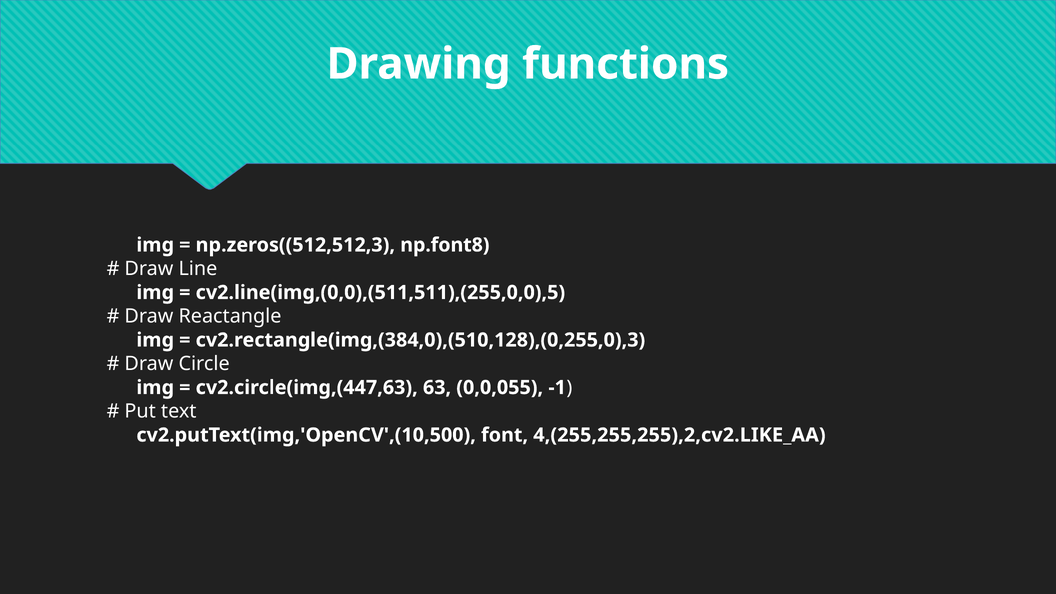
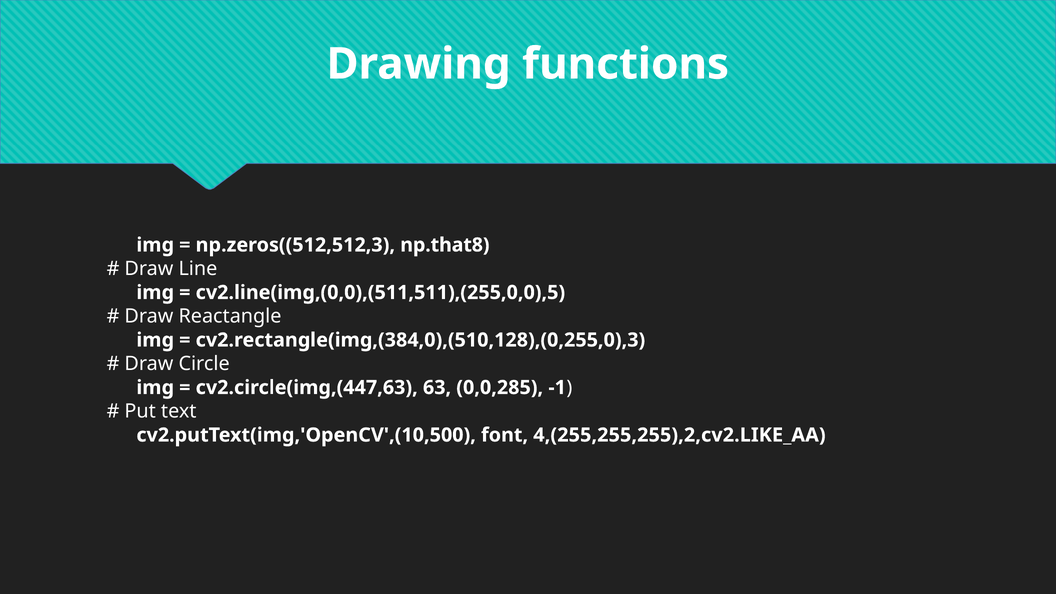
np.font8: np.font8 -> np.that8
0,0,055: 0,0,055 -> 0,0,285
